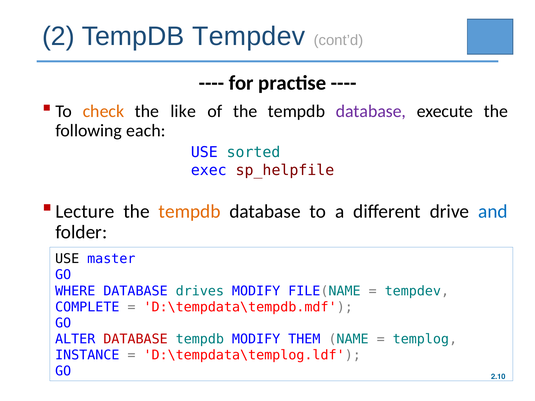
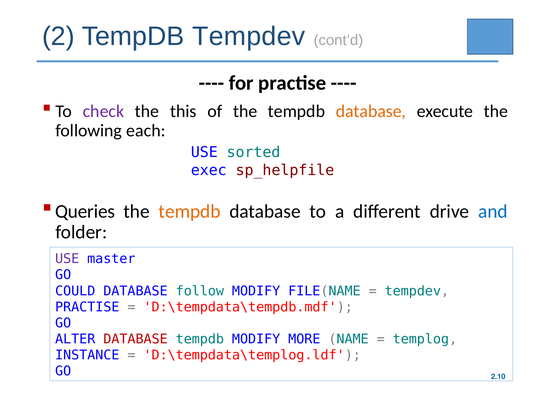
check colour: orange -> purple
like: like -> this
database at (371, 111) colour: purple -> orange
Lecture: Lecture -> Queries
USE at (67, 259) colour: black -> purple
WHERE: WHERE -> COULD
drives: drives -> follow
COMPLETE at (87, 307): COMPLETE -> PRACTISE
THEM: THEM -> MORE
